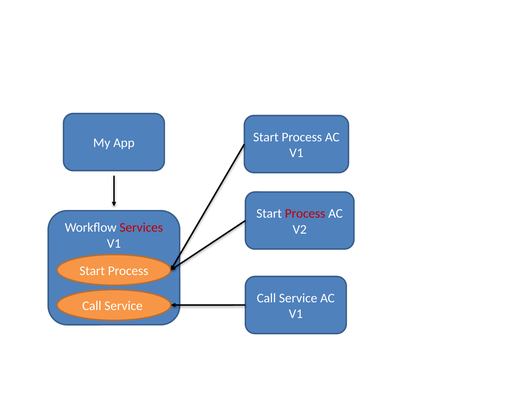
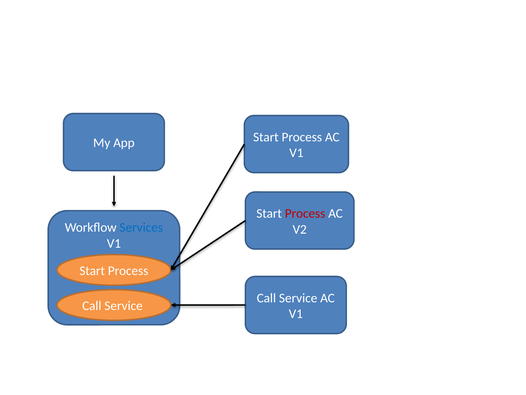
Services colour: red -> blue
